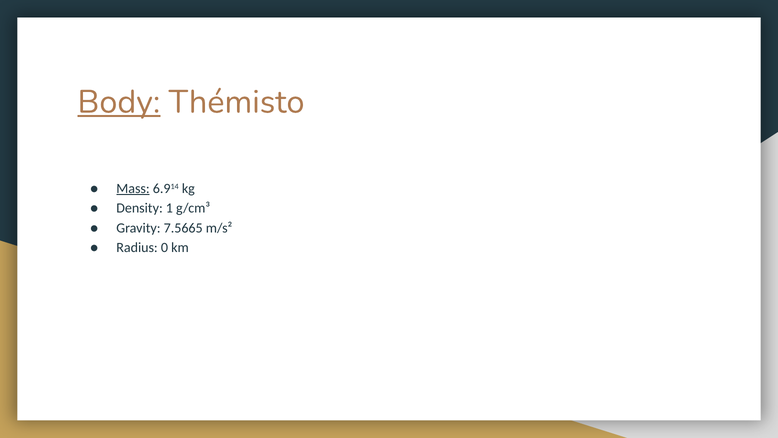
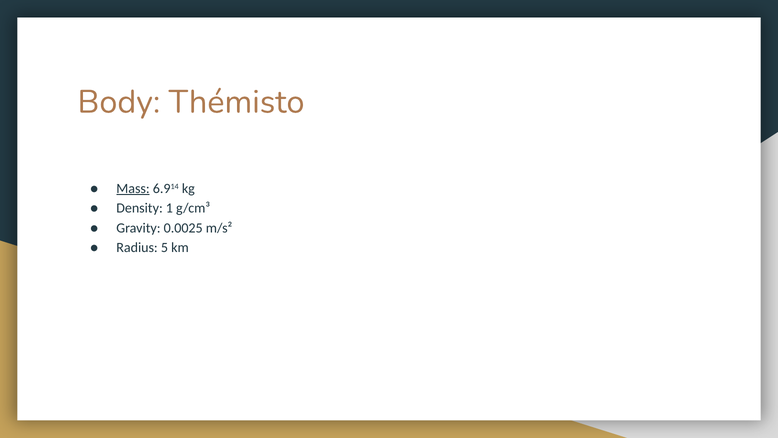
Body underline: present -> none
7.5665: 7.5665 -> 0.0025
0: 0 -> 5
